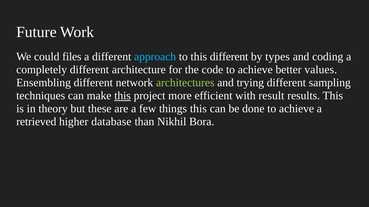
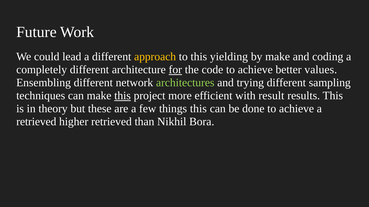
files: files -> lead
approach colour: light blue -> yellow
this different: different -> yielding
by types: types -> make
for underline: none -> present
higher database: database -> retrieved
